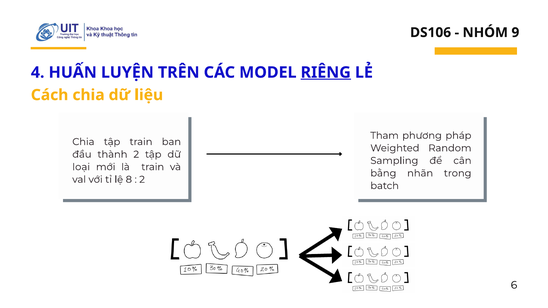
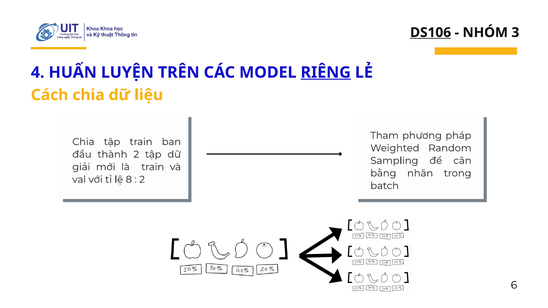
DS106 underline: none -> present
9: 9 -> 3
loại: loại -> giải
